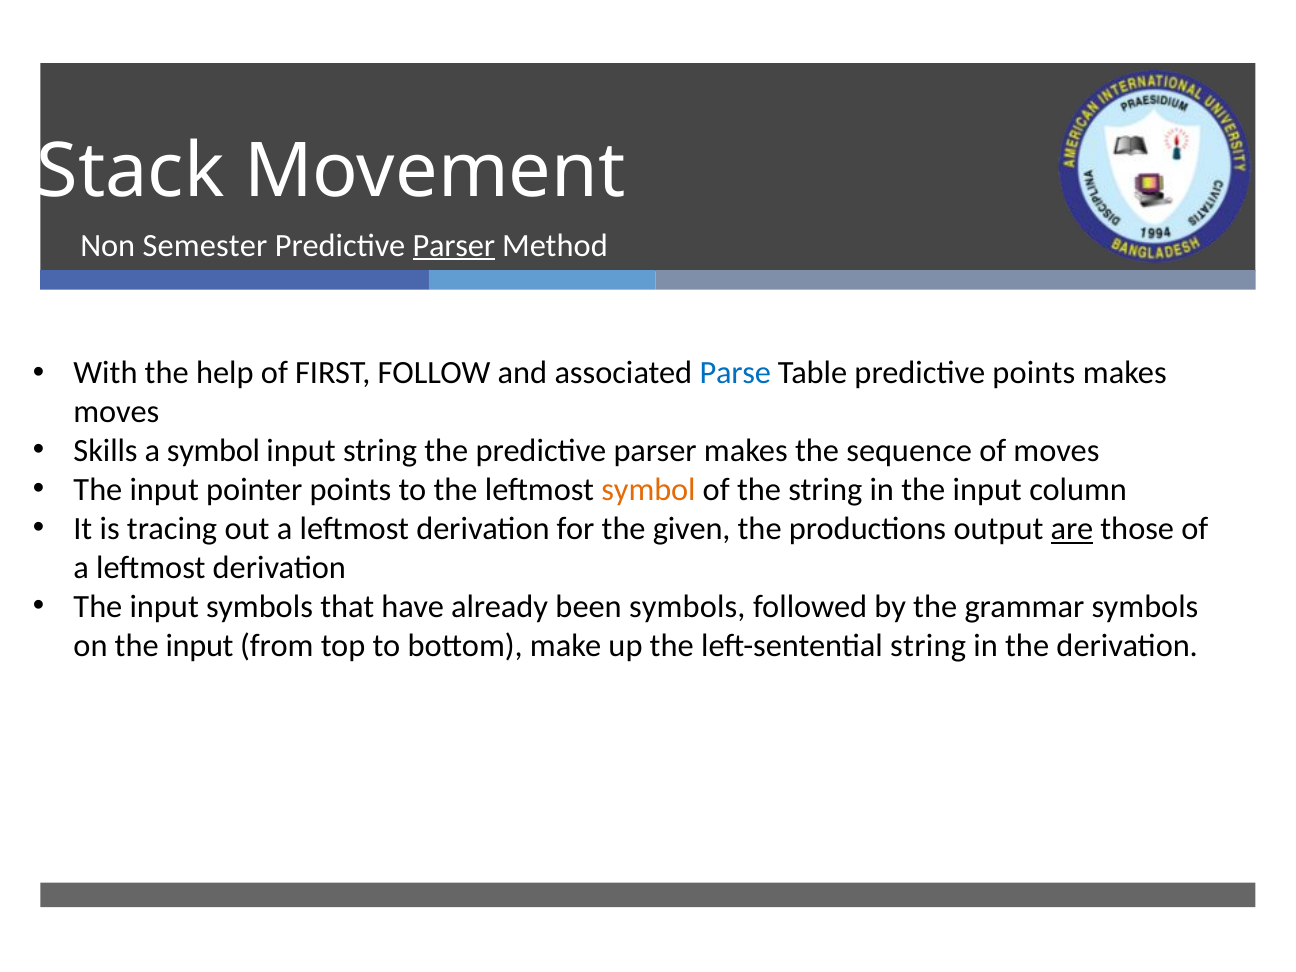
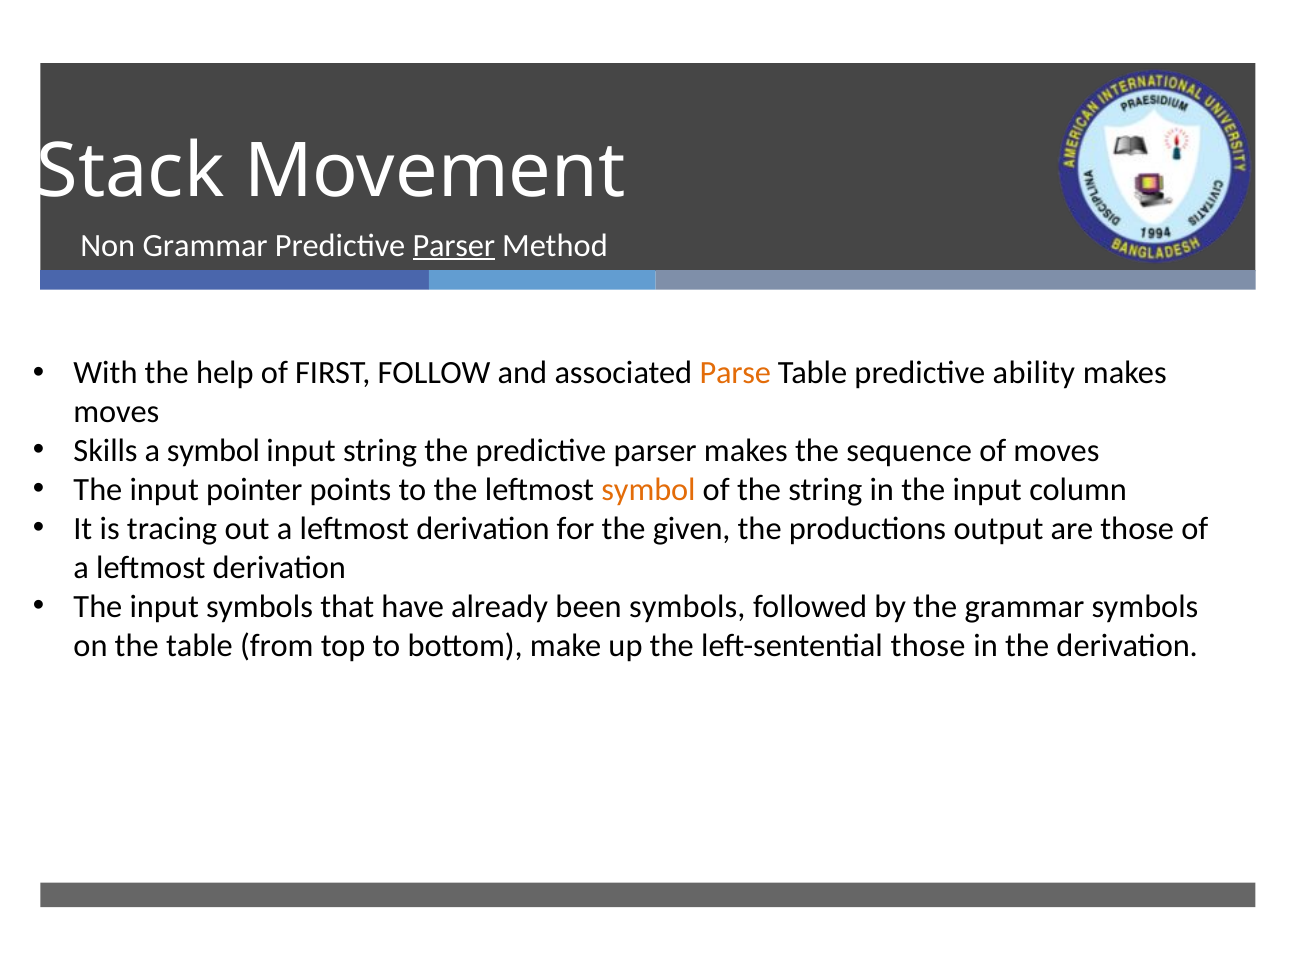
Non Semester: Semester -> Grammar
Parse colour: blue -> orange
predictive points: points -> ability
are underline: present -> none
on the input: input -> table
left-sentential string: string -> those
